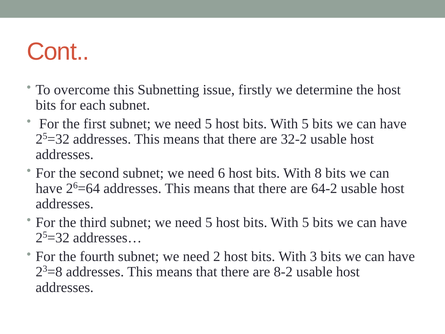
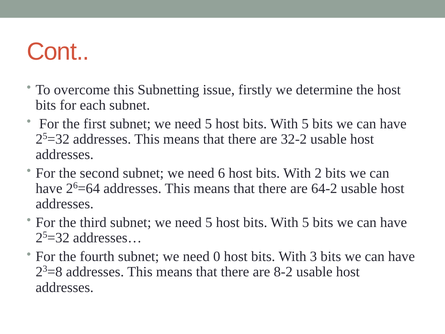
8: 8 -> 2
2: 2 -> 0
